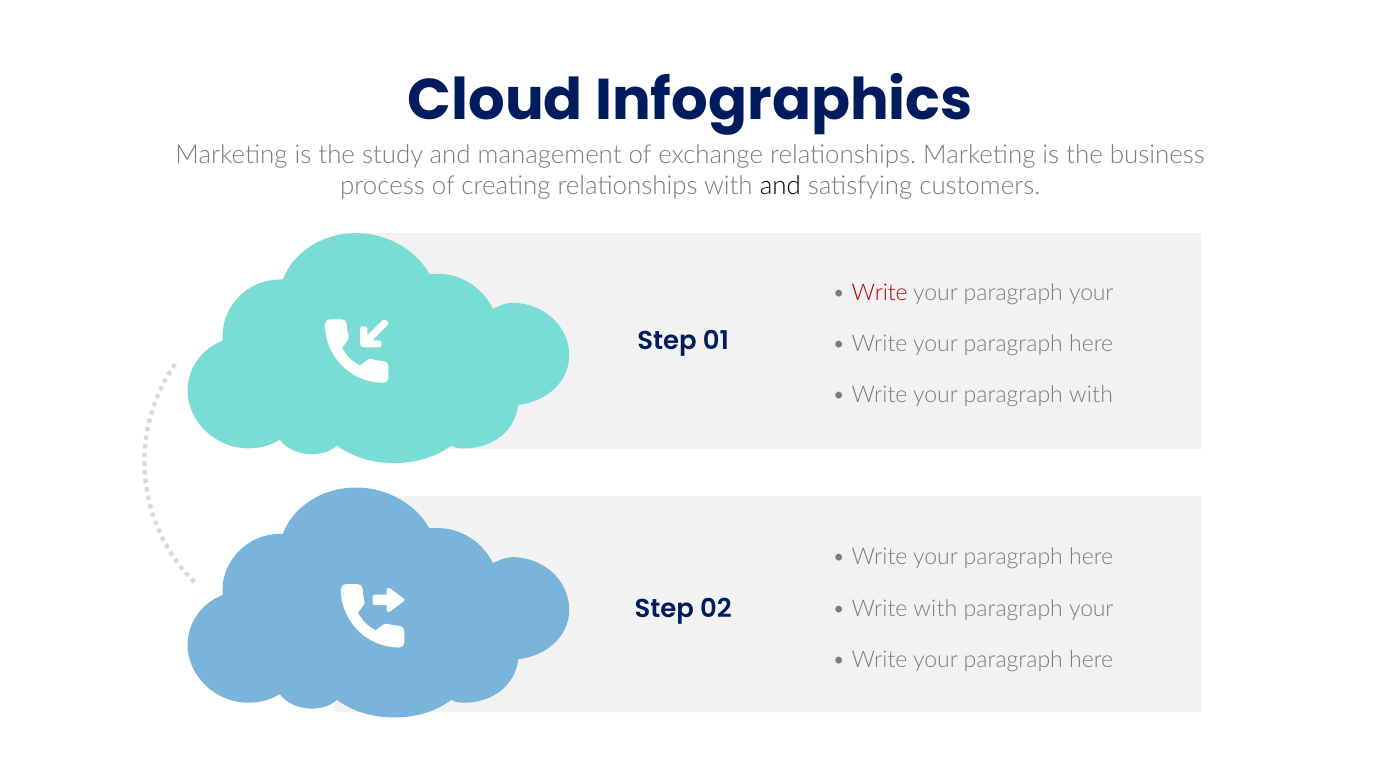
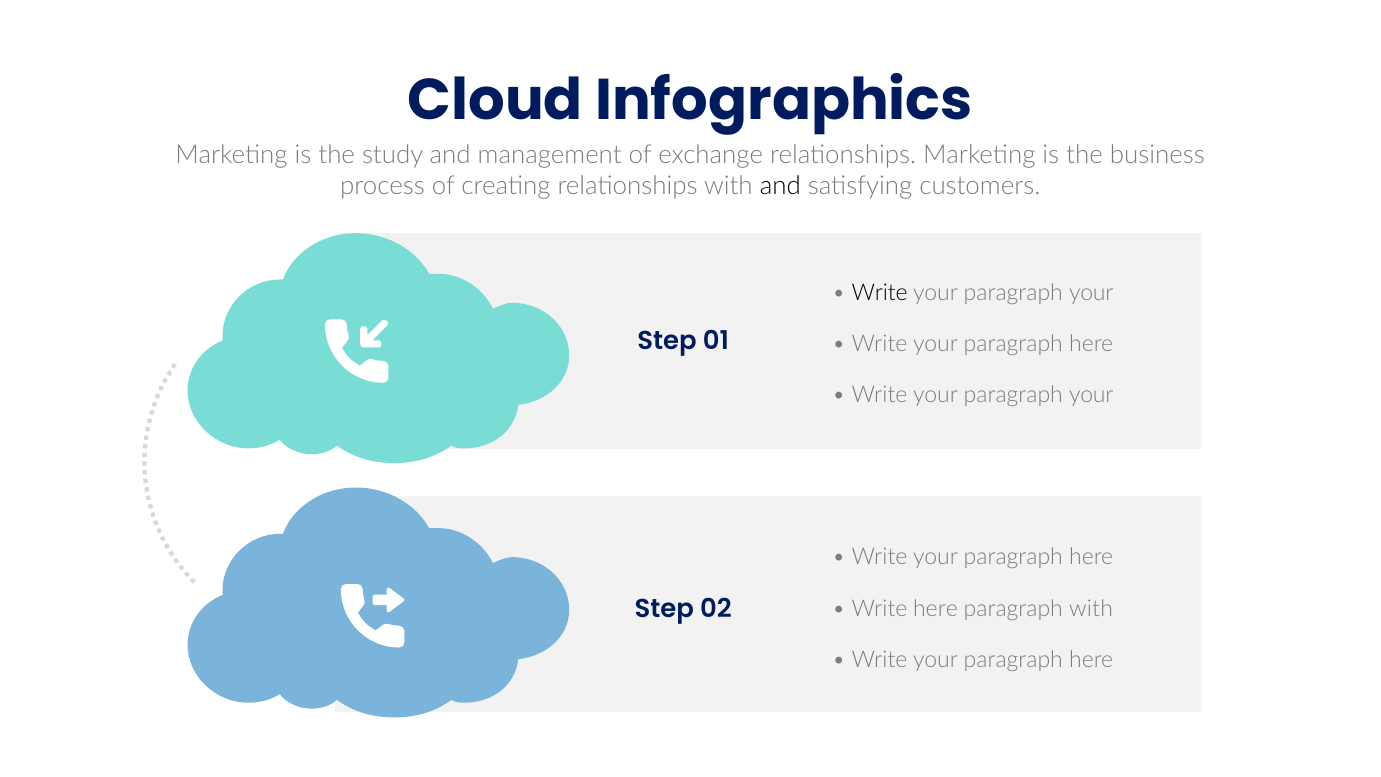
Write at (880, 292) colour: red -> black
with at (1091, 395): with -> your
Write with: with -> here
your at (1091, 609): your -> with
